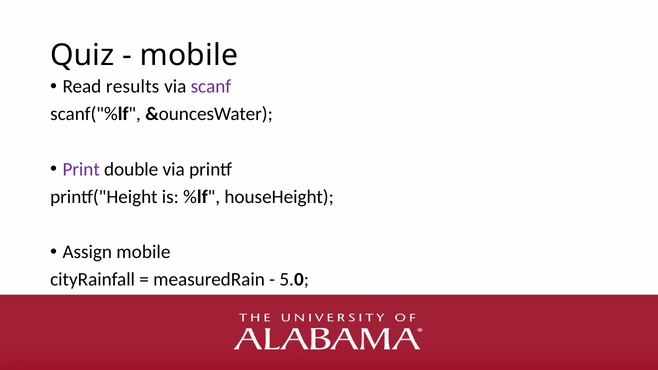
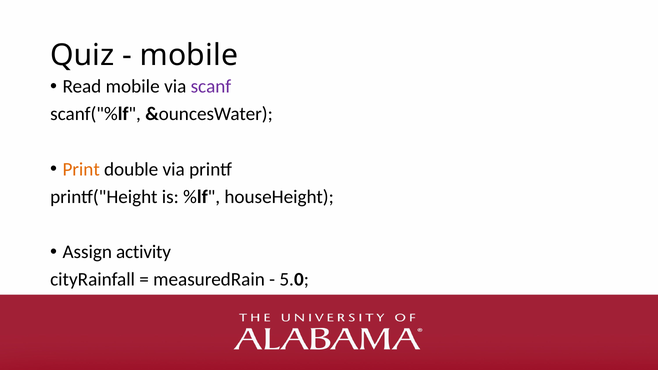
Read results: results -> mobile
Print colour: purple -> orange
Assign mobile: mobile -> activity
